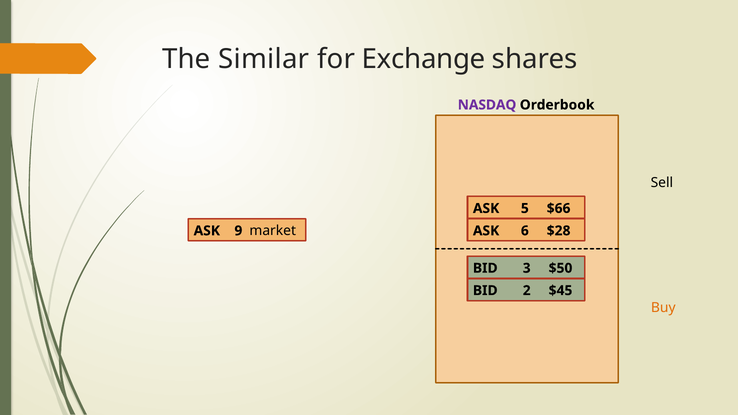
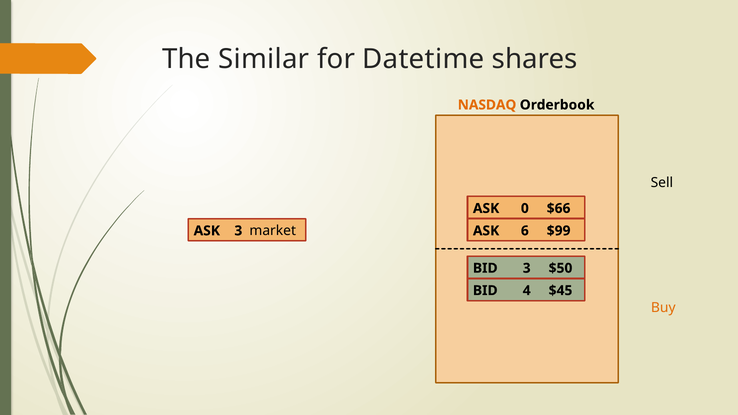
Exchange: Exchange -> Datetime
NASDAQ colour: purple -> orange
ASK 5: 5 -> 0
ASK 9: 9 -> 3
$28: $28 -> $99
2: 2 -> 4
